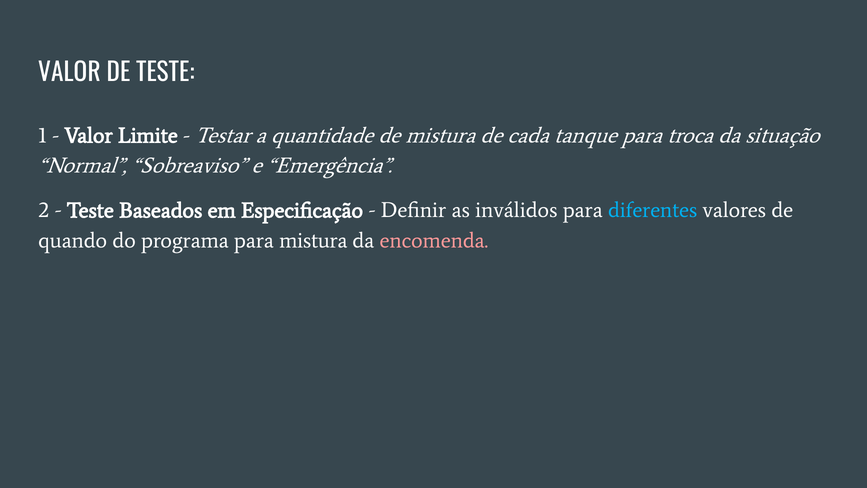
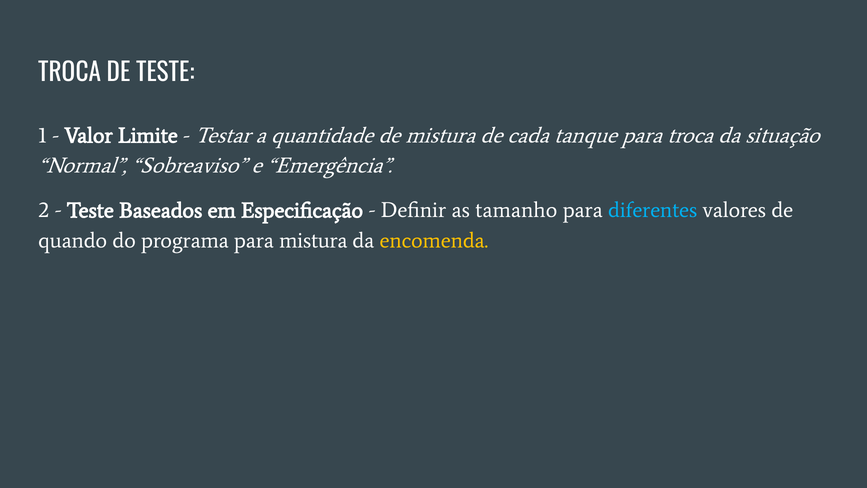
VALOR at (70, 73): VALOR -> TROCA
inválidos: inválidos -> tamanho
encomenda colour: pink -> yellow
